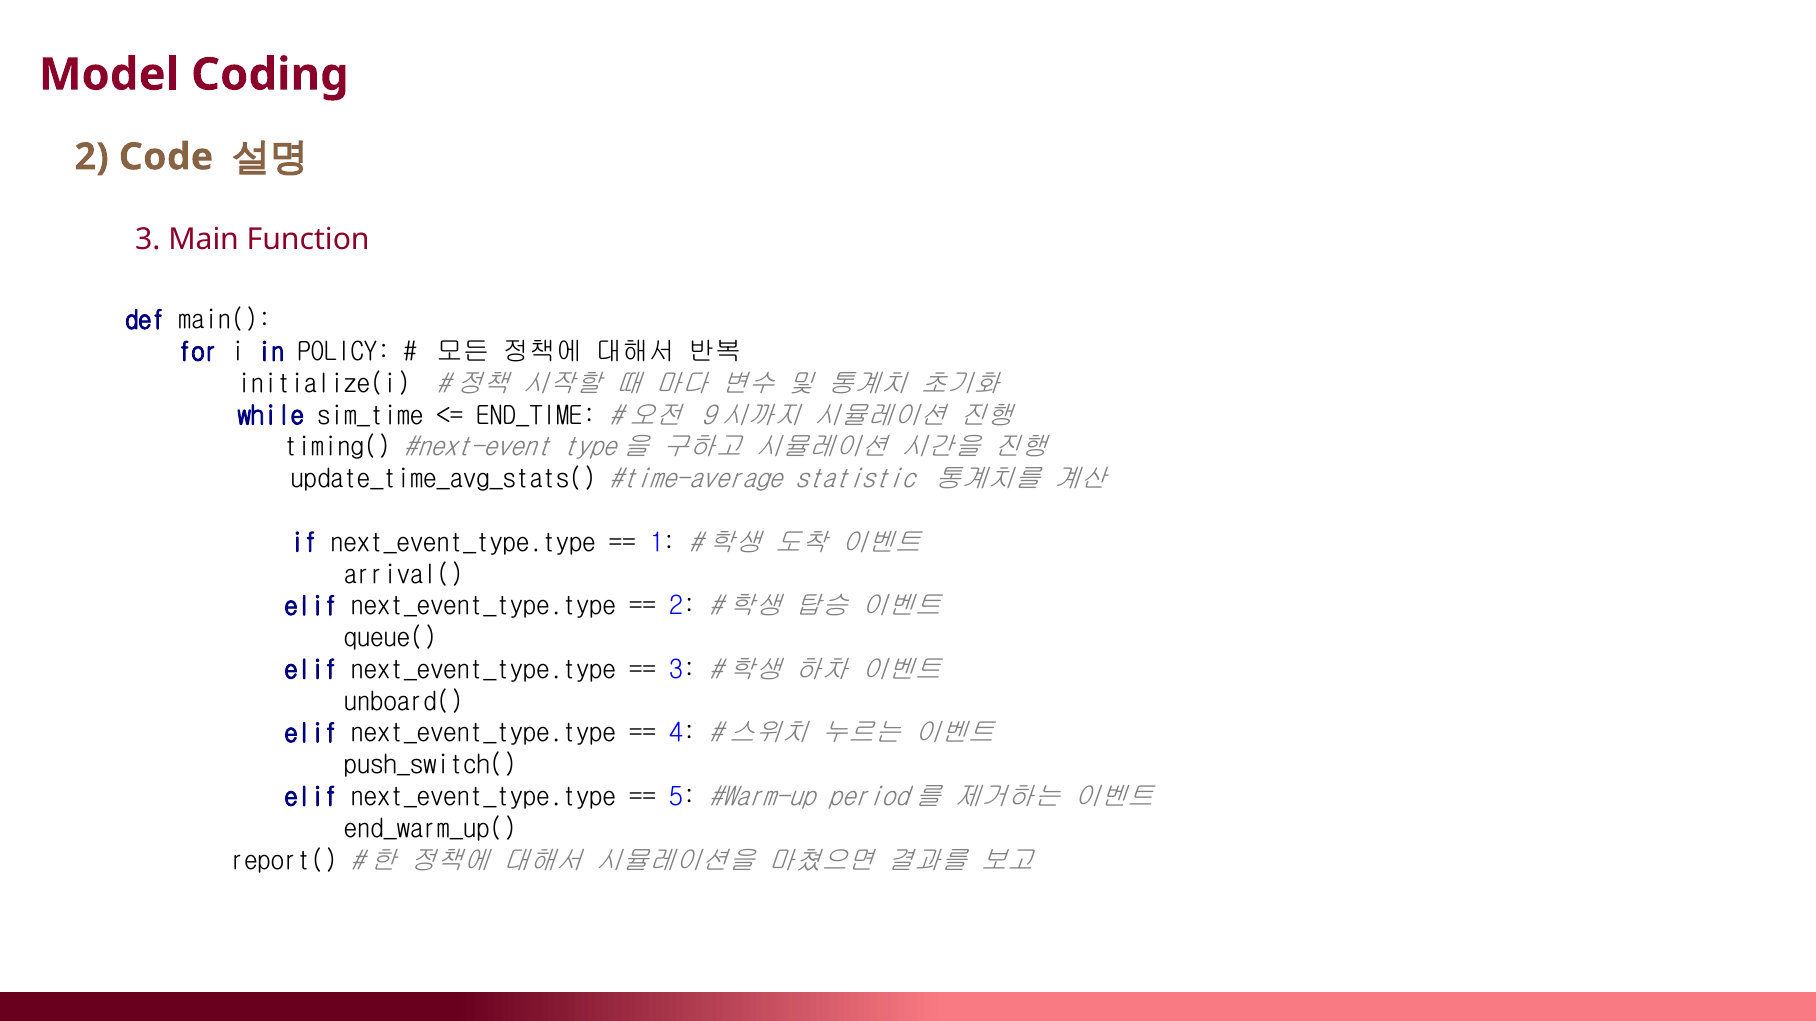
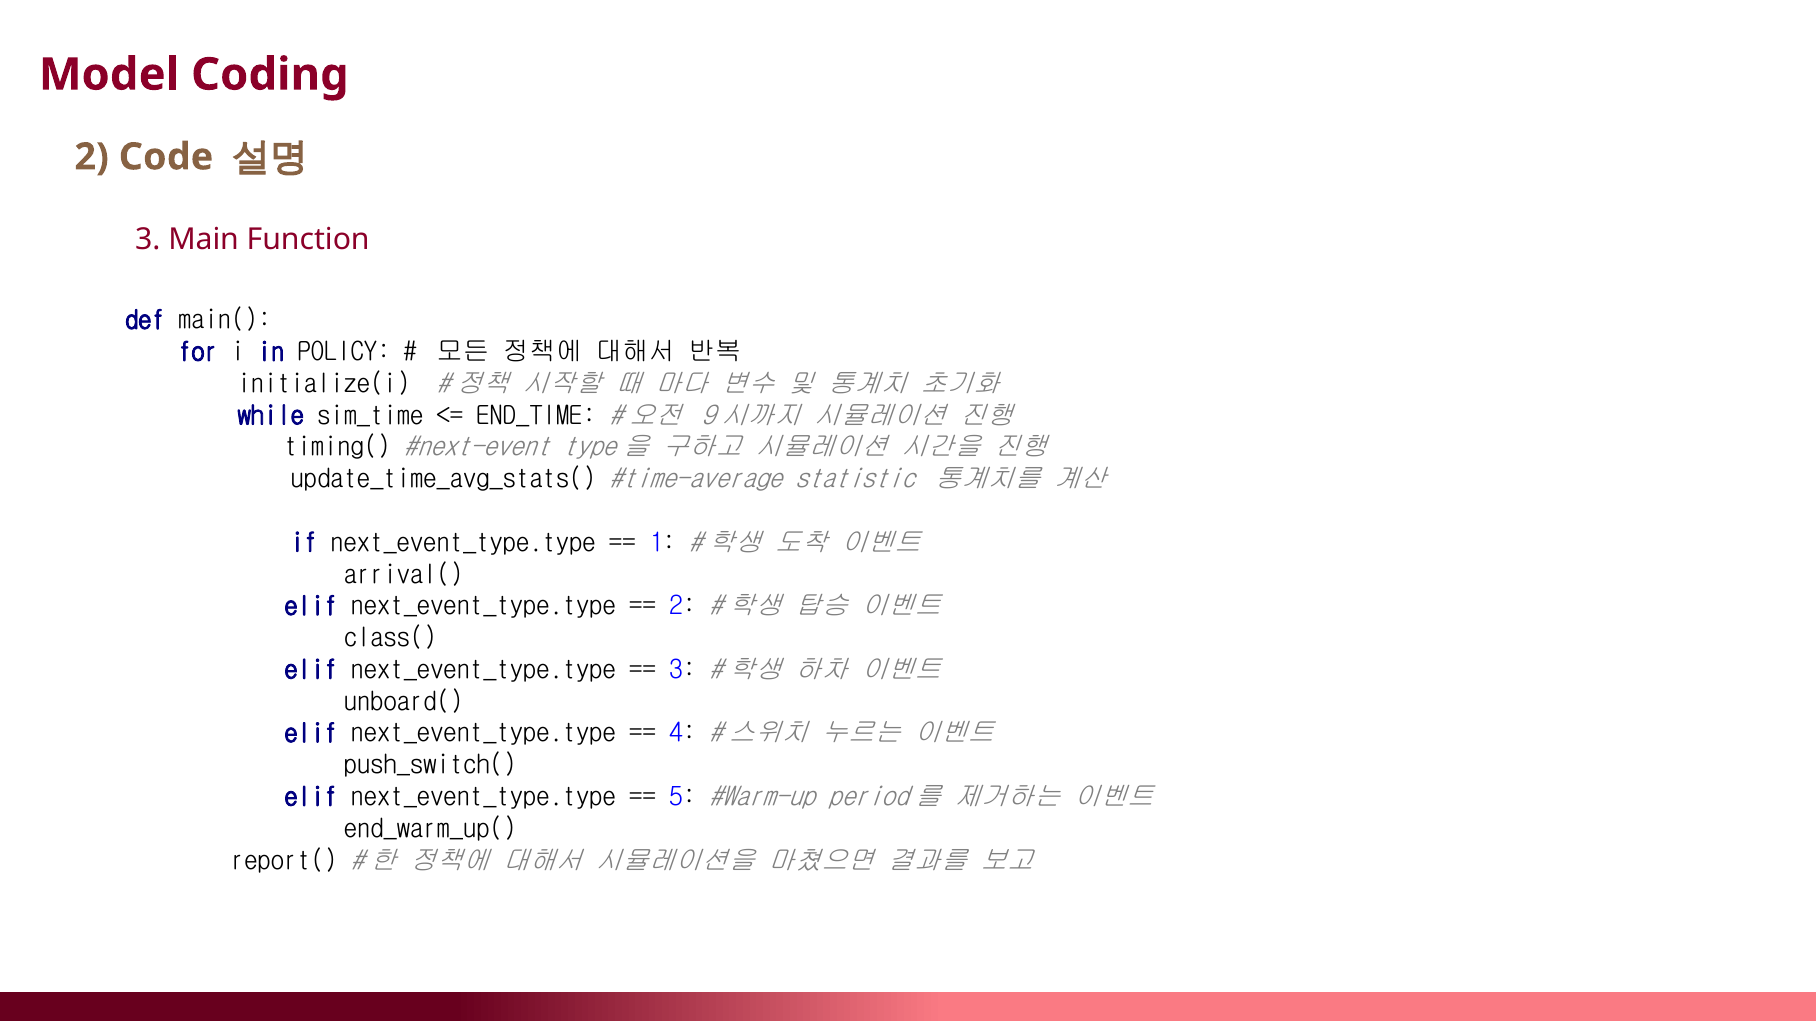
queue(: queue( -> class(
